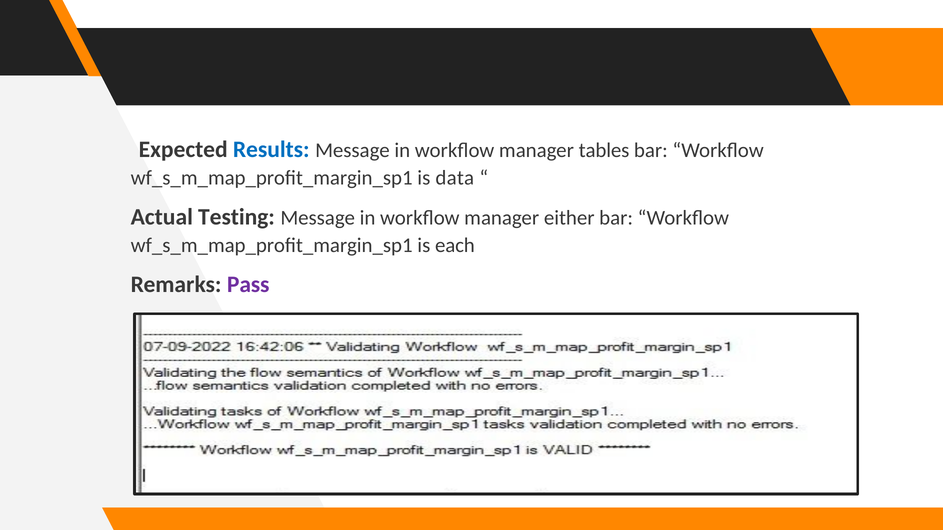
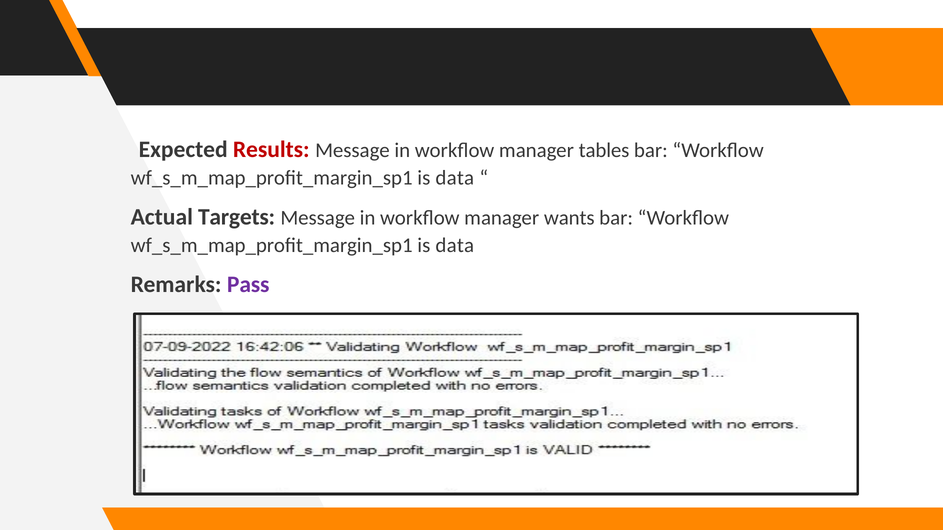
Results colour: blue -> red
Testing: Testing -> Targets
either: either -> wants
each at (455, 245): each -> data
